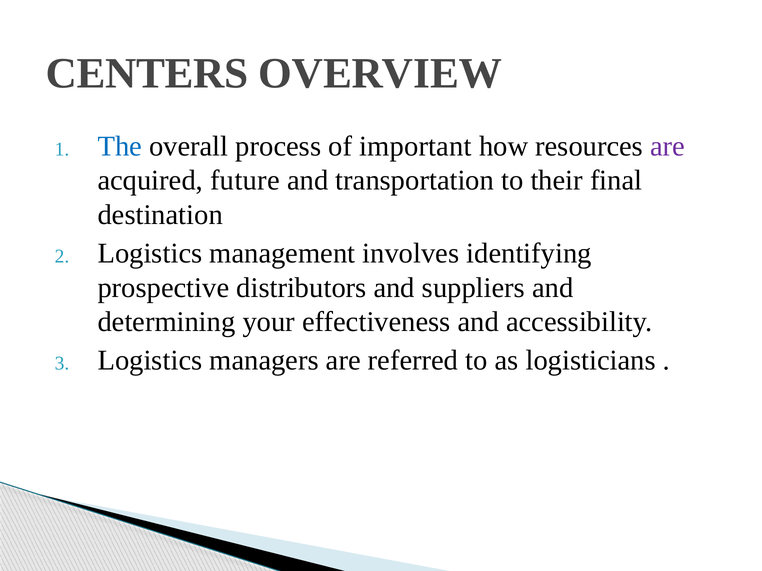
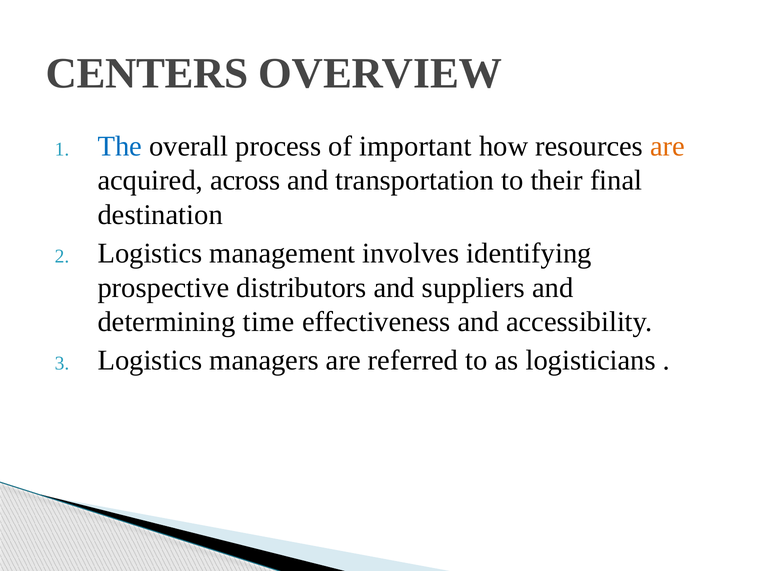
are at (668, 146) colour: purple -> orange
future: future -> across
your: your -> time
